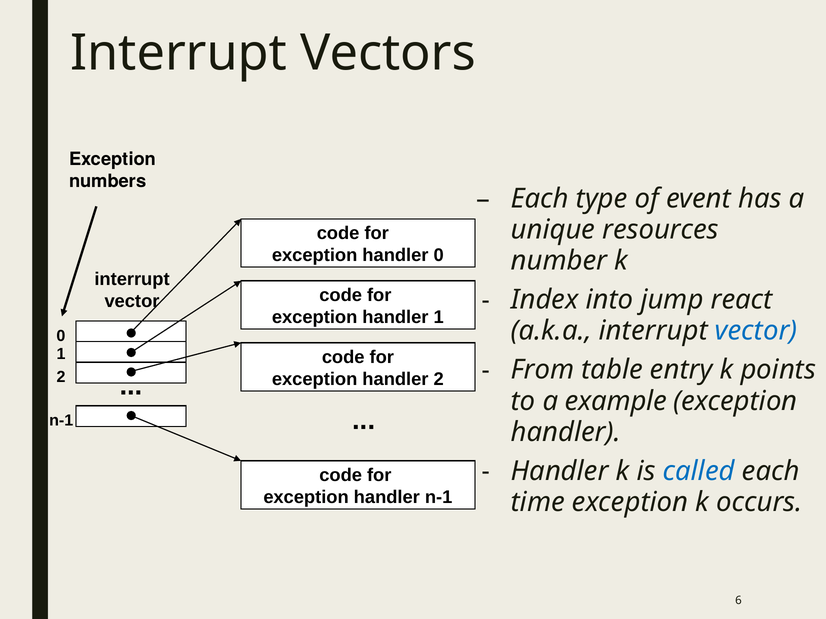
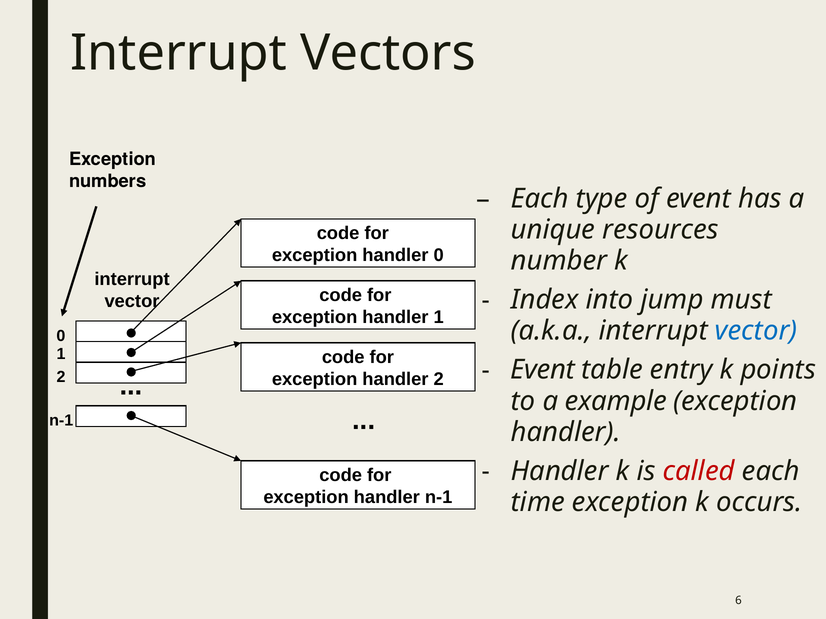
react: react -> must
From at (543, 370): From -> Event
called colour: blue -> red
